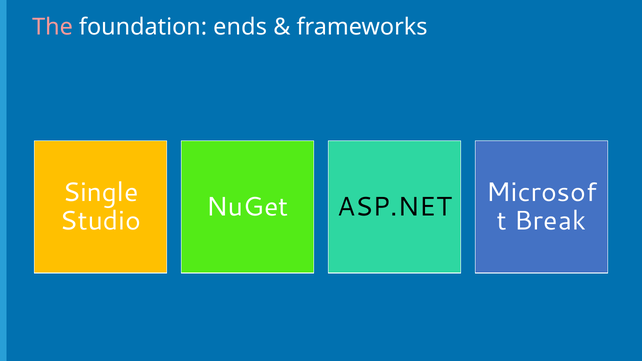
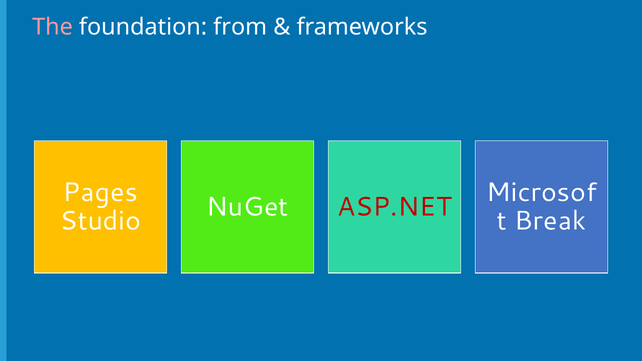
ends: ends -> from
Single: Single -> Pages
ASP.NET colour: black -> red
